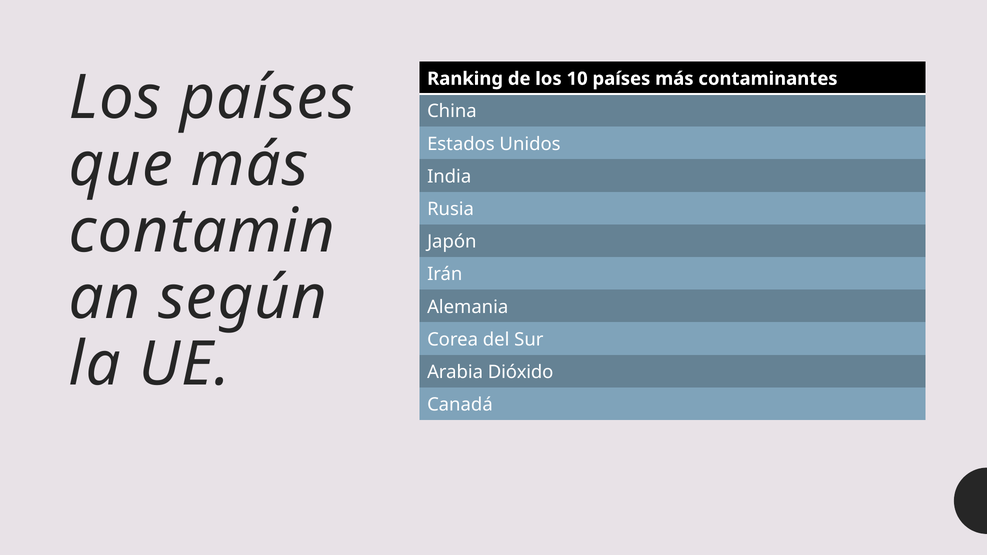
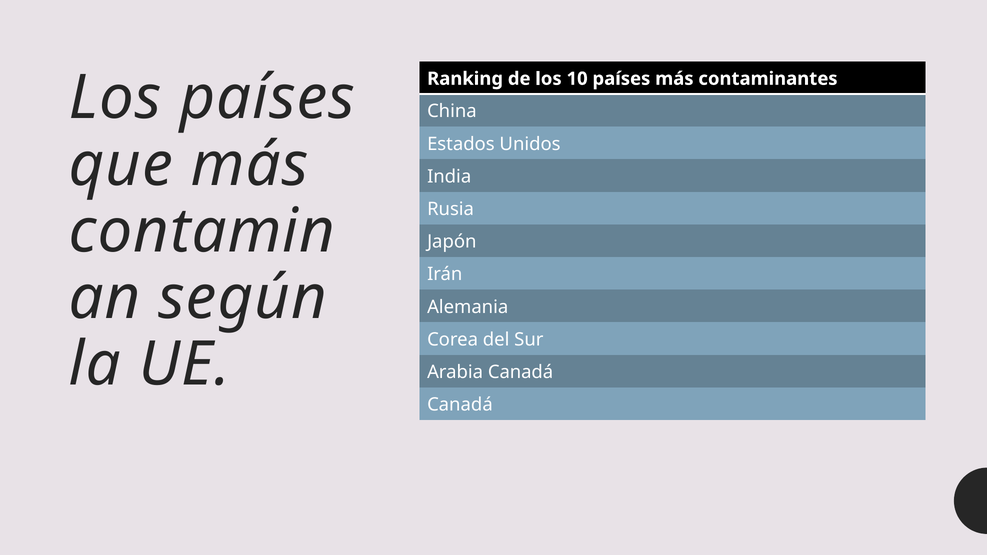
Arabia Dióxido: Dióxido -> Canadá
